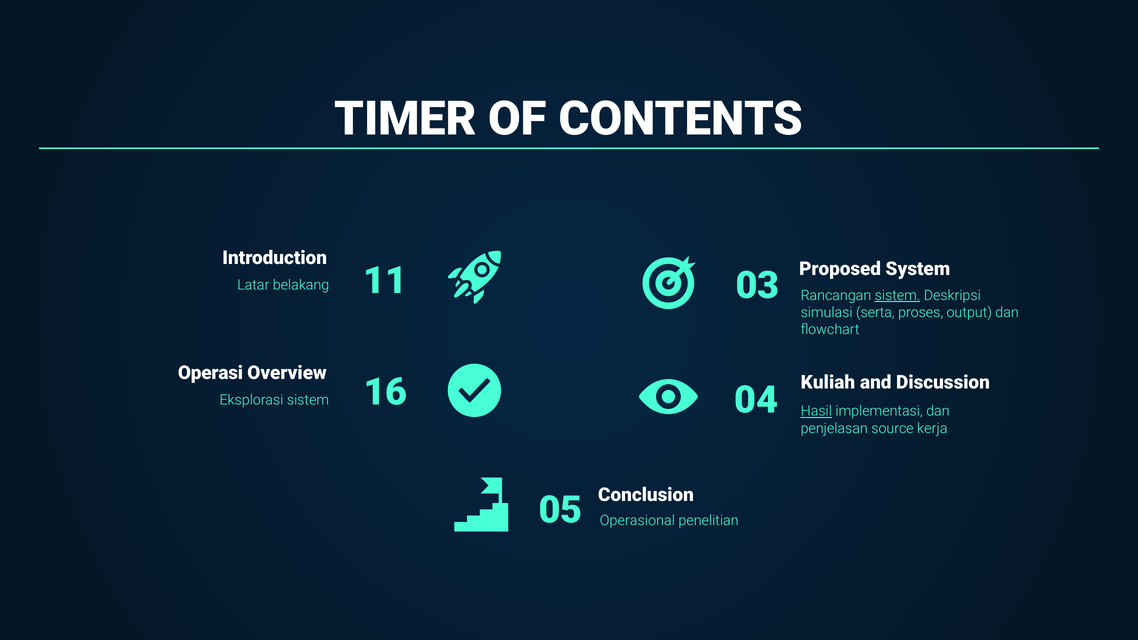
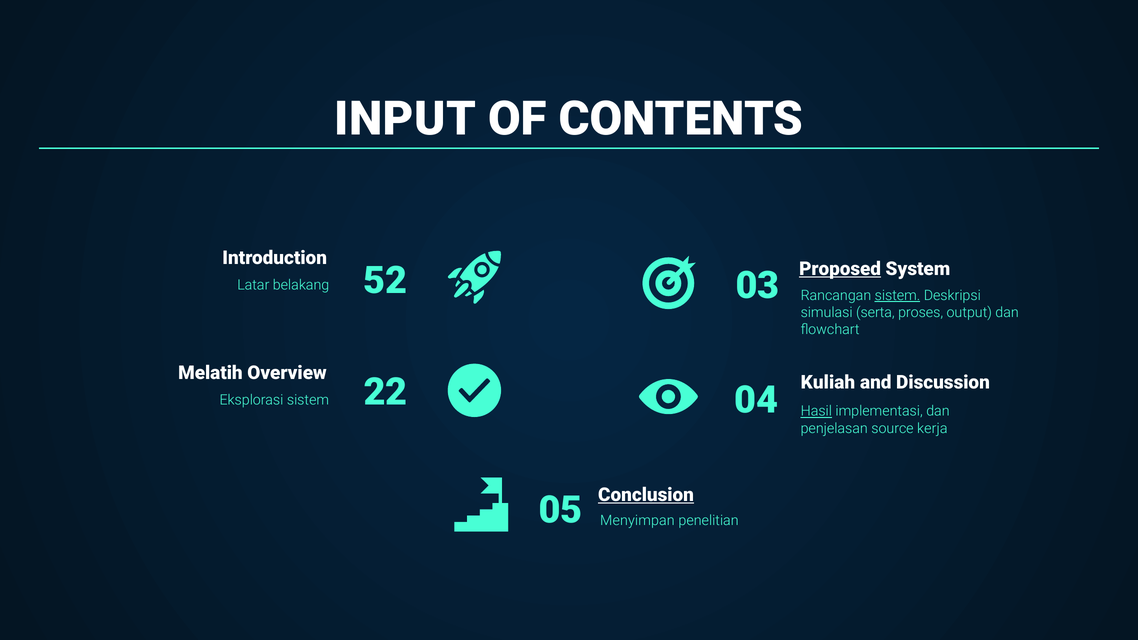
TIMER: TIMER -> INPUT
Proposed underline: none -> present
11: 11 -> 52
Operasi: Operasi -> Melatih
16: 16 -> 22
Conclusion underline: none -> present
Operasional: Operasional -> Menyimpan
